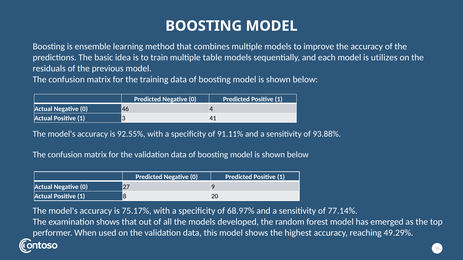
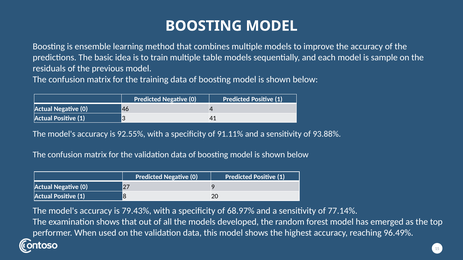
utilizes: utilizes -> sample
75.17%: 75.17% -> 79.43%
49.29%: 49.29% -> 96.49%
